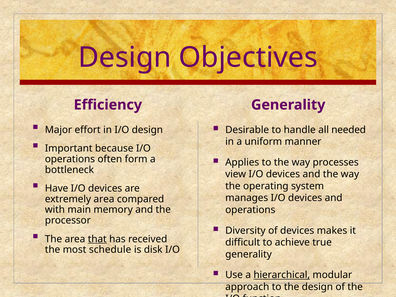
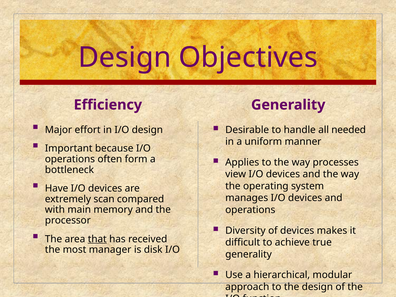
extremely area: area -> scan
schedule: schedule -> manager
hierarchical underline: present -> none
